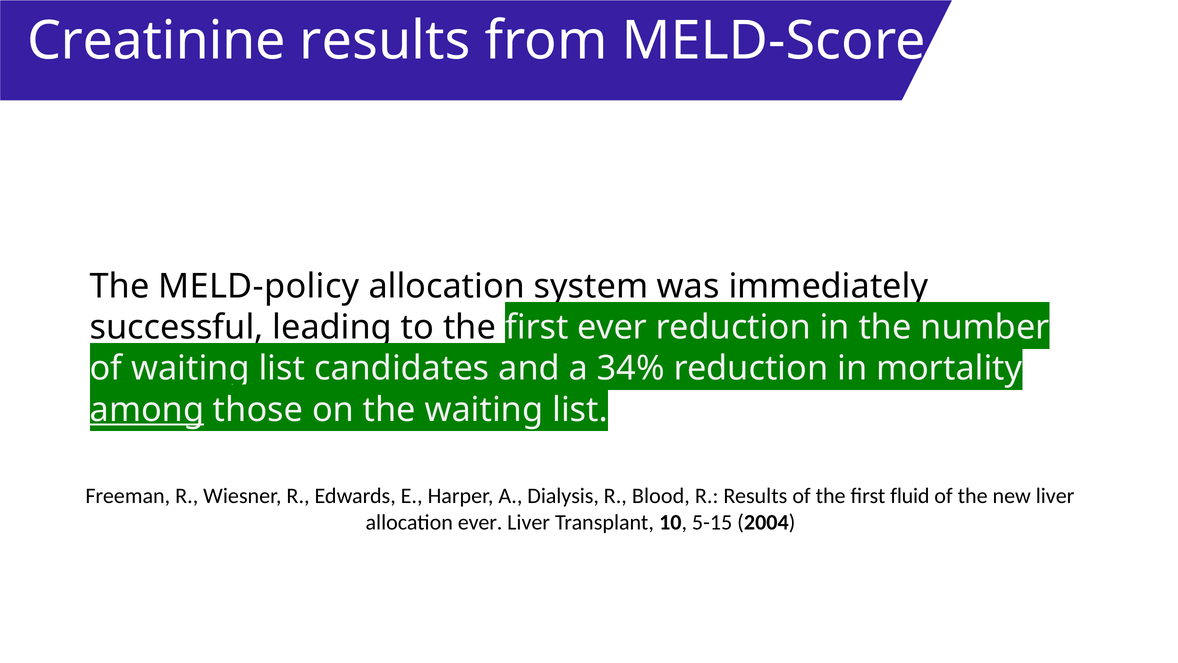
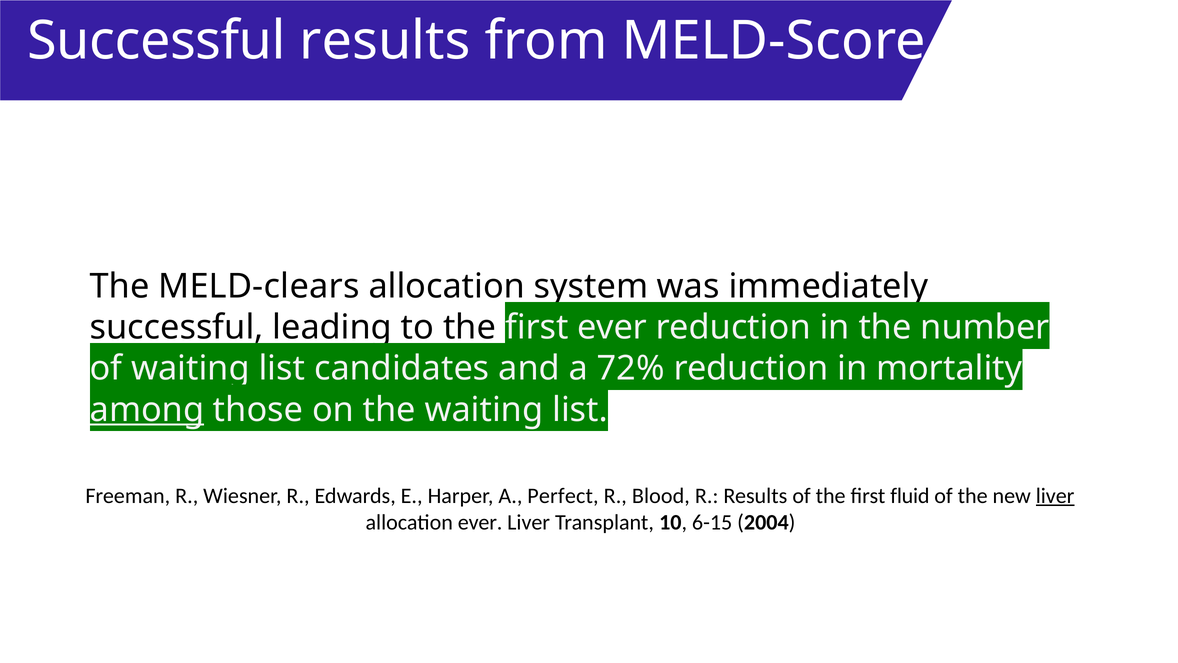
Creatinine at (156, 41): Creatinine -> Successful
MELD-policy: MELD-policy -> MELD-clears
34%: 34% -> 72%
Dialysis: Dialysis -> Perfect
liver at (1055, 496) underline: none -> present
5-15: 5-15 -> 6-15
